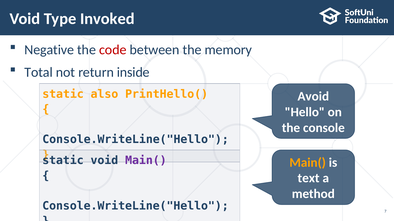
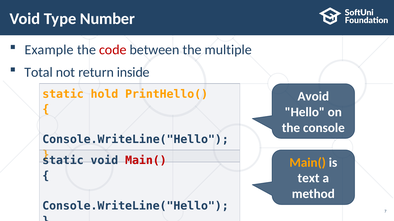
Invoked: Invoked -> Number
Negative: Negative -> Example
memory: memory -> multiple
also: also -> hold
Main( at (146, 161) colour: purple -> red
